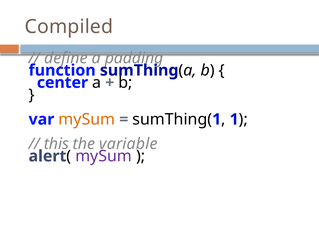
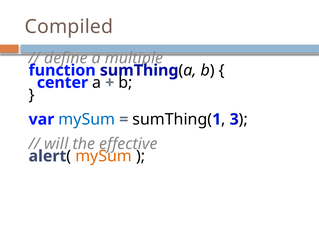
padding: padding -> multiple
mySum at (87, 119) colour: orange -> blue
1 at (234, 119): 1 -> 3
this: this -> will
variable: variable -> effective
mySum at (104, 156) colour: purple -> orange
